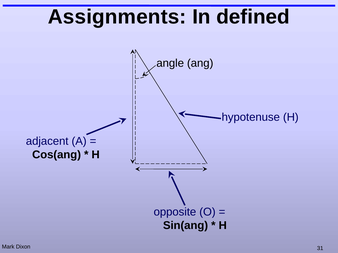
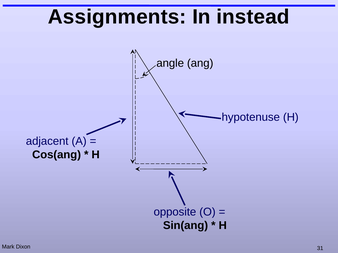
defined: defined -> instead
